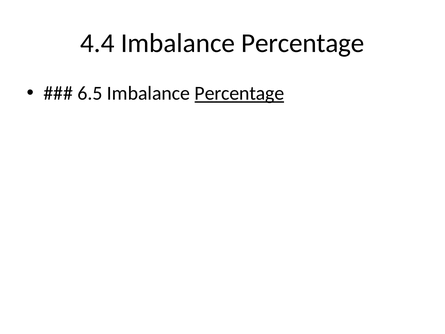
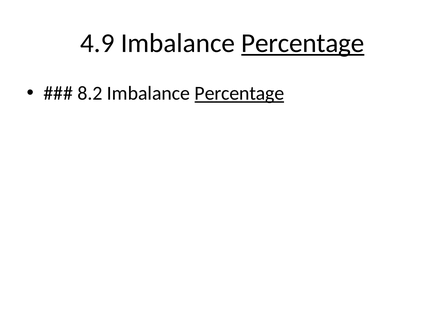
4.4: 4.4 -> 4.9
Percentage at (303, 43) underline: none -> present
6.5: 6.5 -> 8.2
